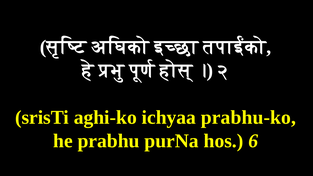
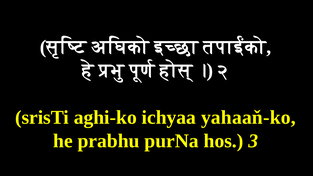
prabhu-ko: prabhu-ko -> yahaaň-ko
6: 6 -> 3
